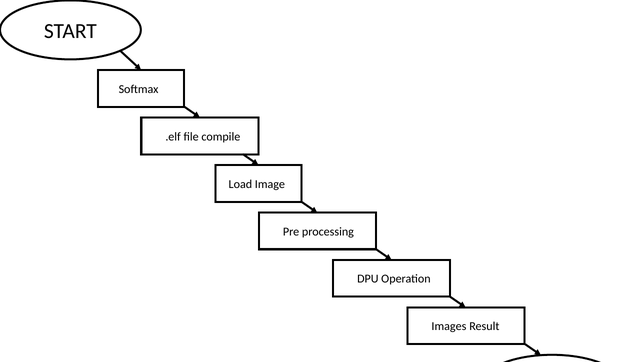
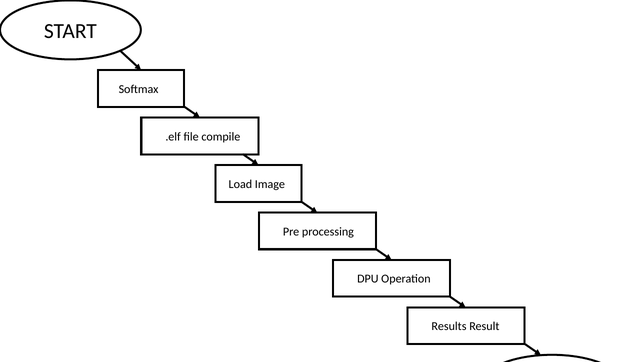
Images: Images -> Results
